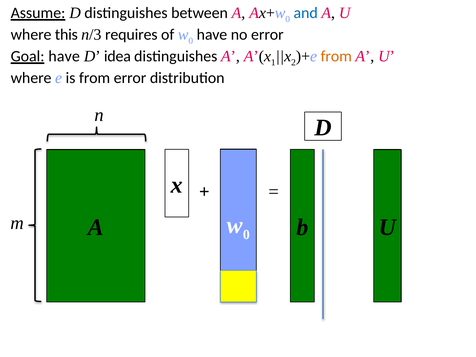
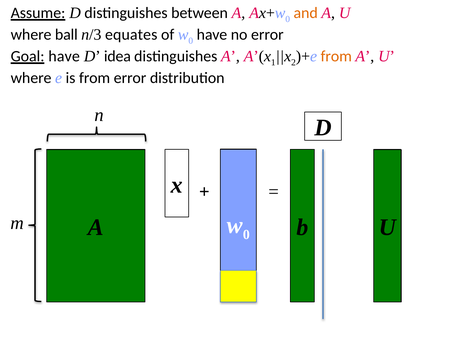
and colour: blue -> orange
this: this -> ball
requires: requires -> equates
